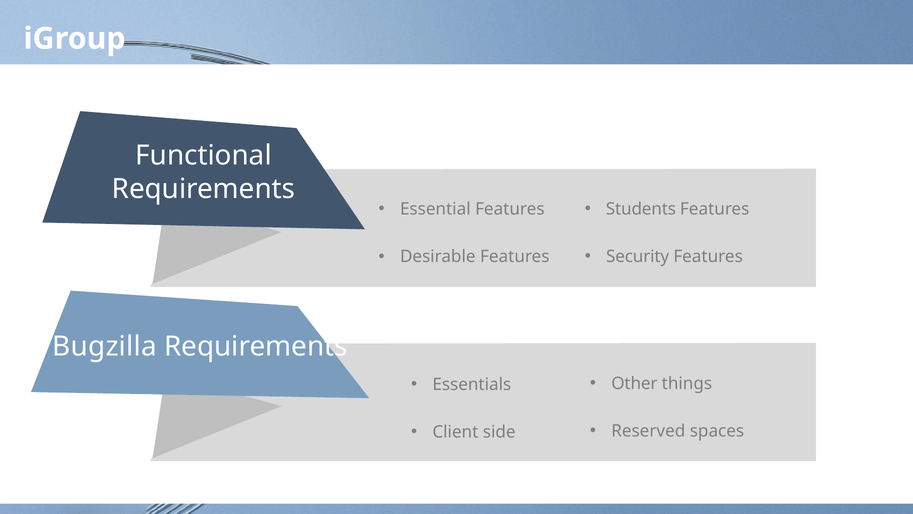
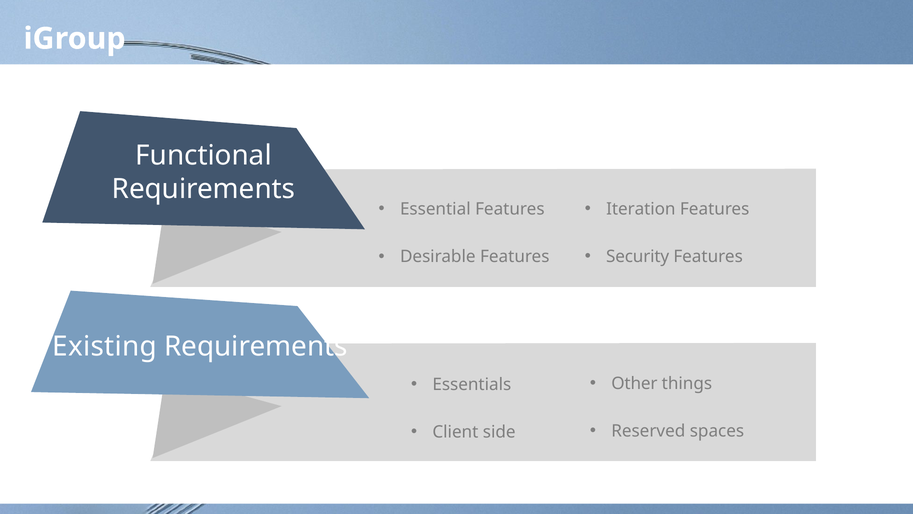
Students: Students -> Iteration
Bugzilla: Bugzilla -> Existing
